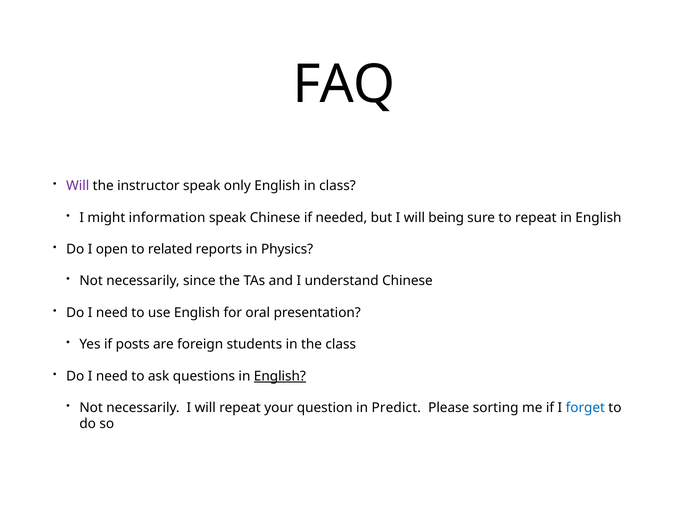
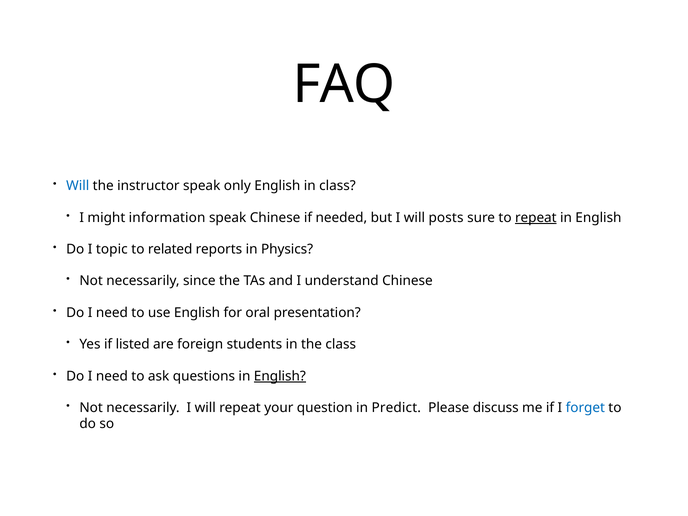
Will at (78, 186) colour: purple -> blue
being: being -> posts
repeat at (536, 218) underline: none -> present
open: open -> topic
posts: posts -> listed
sorting: sorting -> discuss
